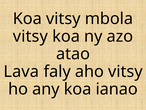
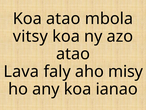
Koa vitsy: vitsy -> atao
aho vitsy: vitsy -> misy
